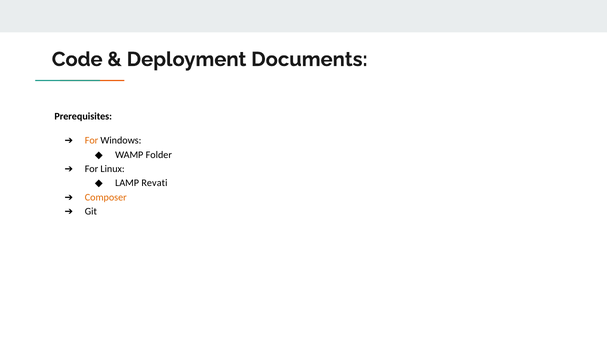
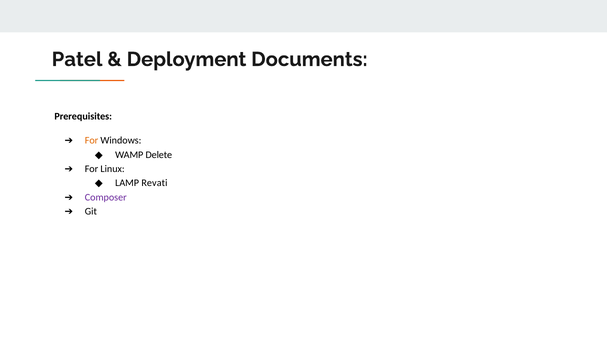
Code: Code -> Patel
Folder: Folder -> Delete
Composer colour: orange -> purple
